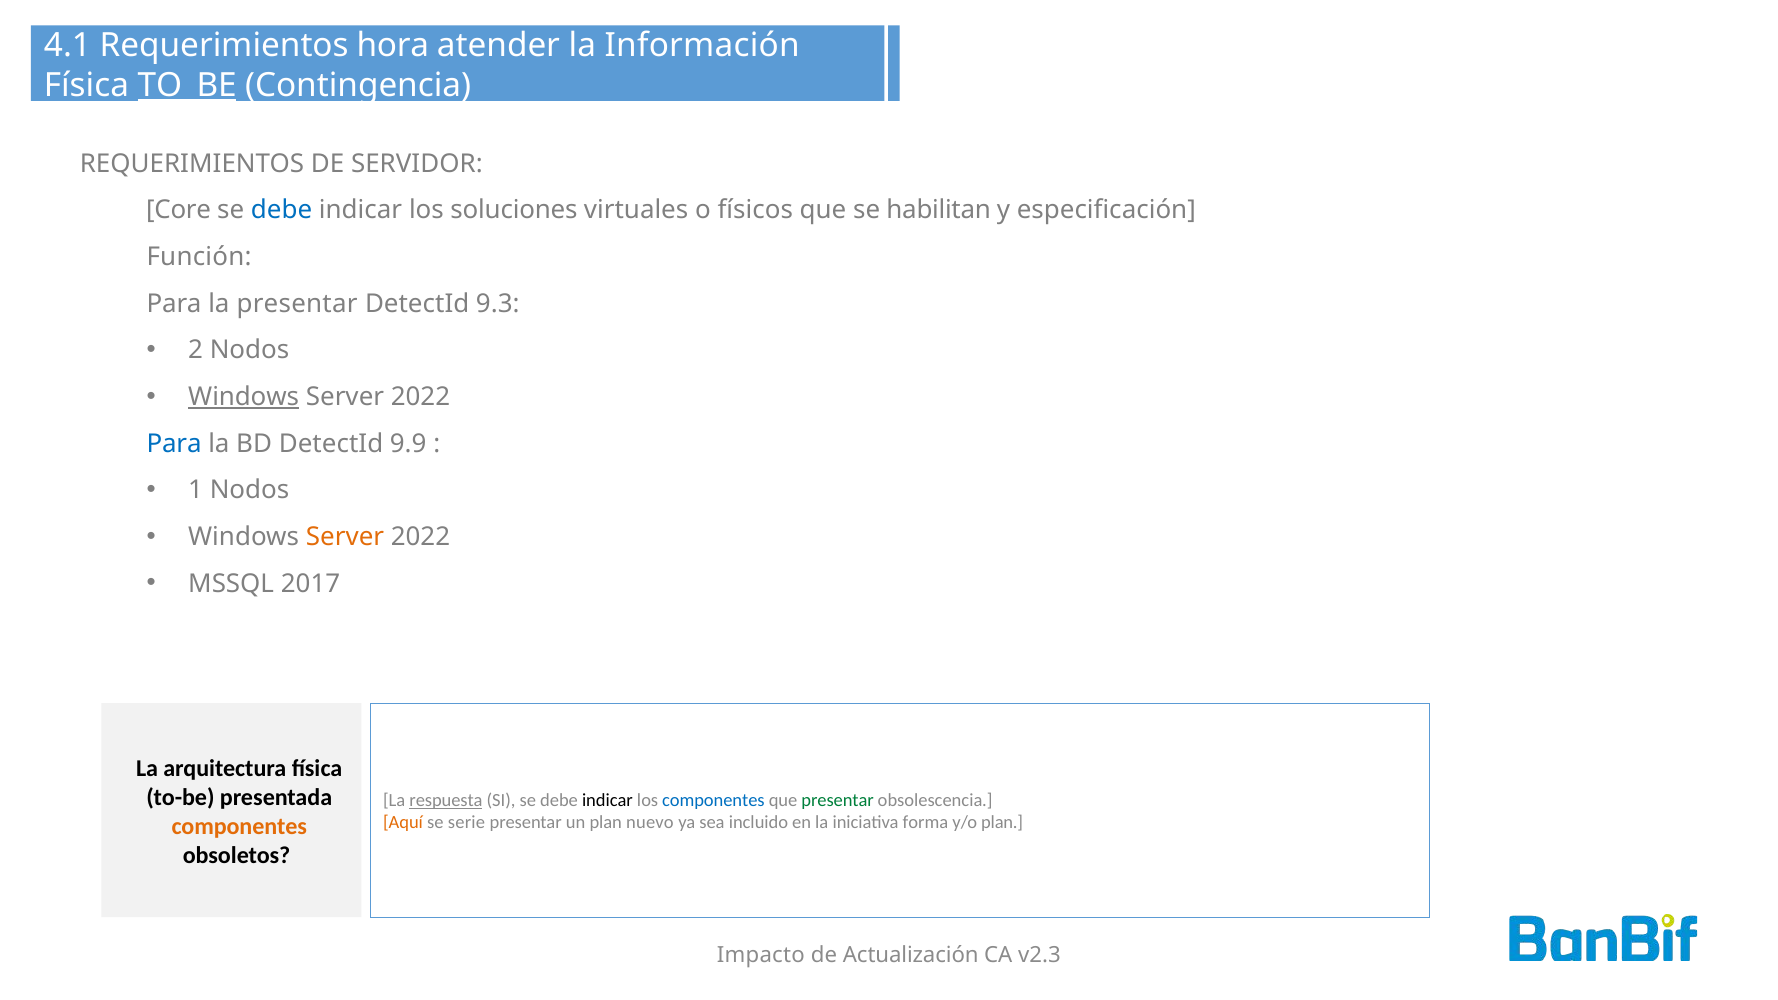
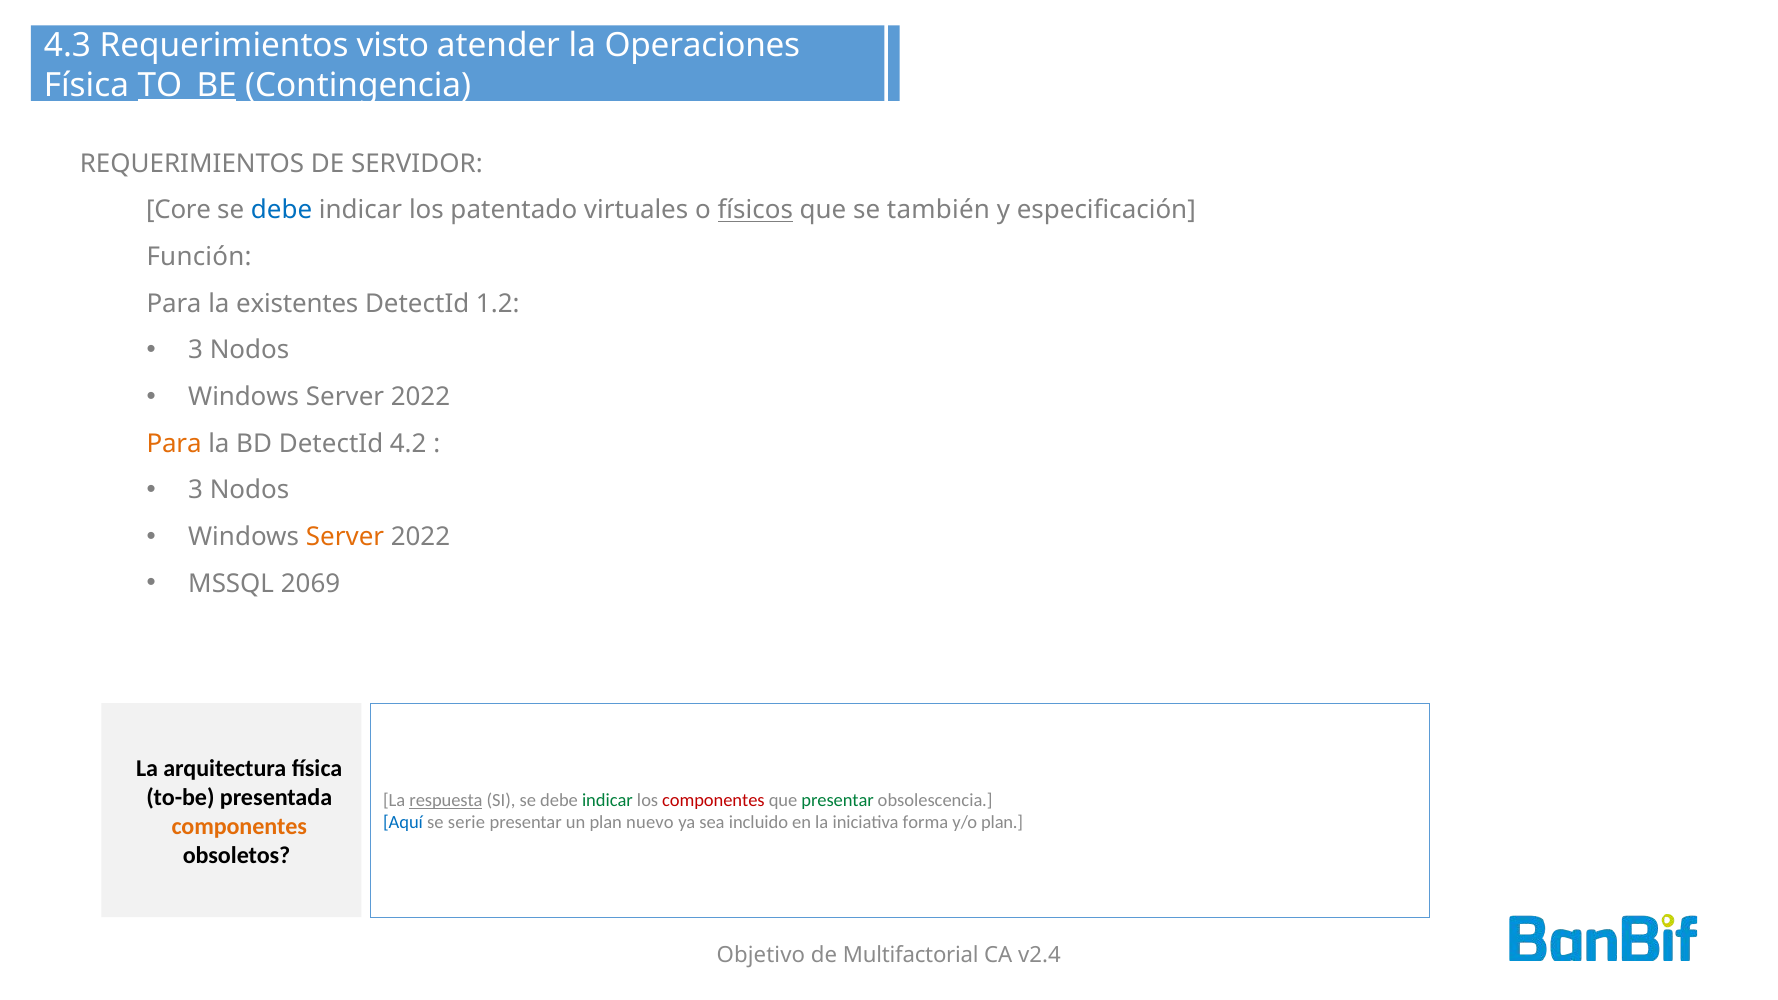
4.1: 4.1 -> 4.3
hora: hora -> visto
Información: Información -> Operaciones
soluciones: soluciones -> patentado
físicos underline: none -> present
habilitan: habilitan -> también
la presentar: presentar -> existentes
9.3: 9.3 -> 1.2
2 at (196, 350): 2 -> 3
Windows at (244, 397) underline: present -> none
Para at (174, 444) colour: blue -> orange
9.9: 9.9 -> 4.2
1 at (196, 490): 1 -> 3
2017: 2017 -> 2069
indicar at (607, 801) colour: black -> green
componentes at (713, 801) colour: blue -> red
Aquí colour: orange -> blue
Impacto: Impacto -> Objetivo
Actualización: Actualización -> Multifactorial
v2.3: v2.3 -> v2.4
